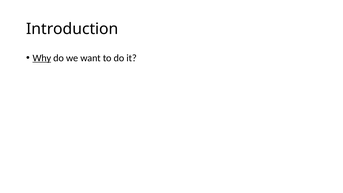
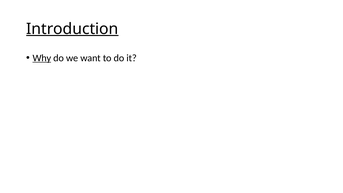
Introduction underline: none -> present
